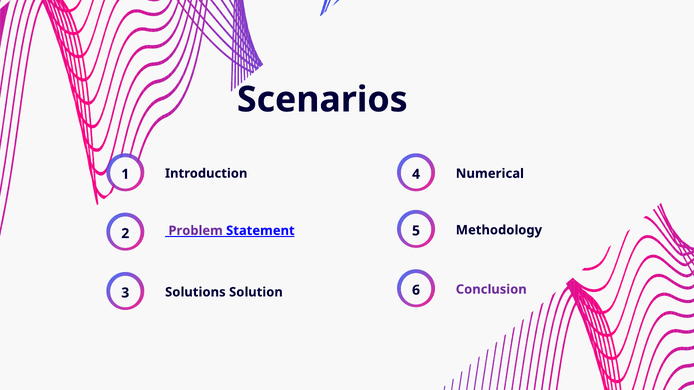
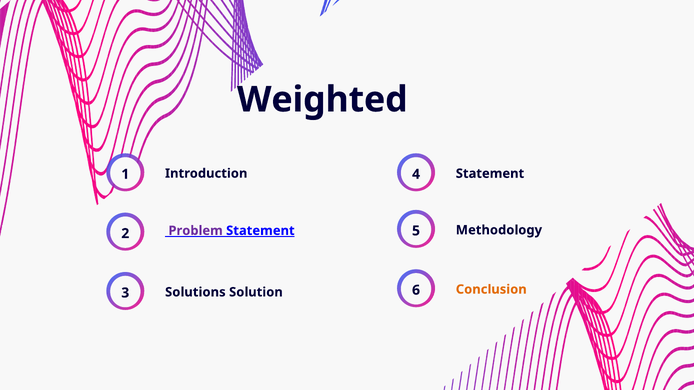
Scenarios: Scenarios -> Weighted
Numerical at (490, 174): Numerical -> Statement
Conclusion colour: purple -> orange
